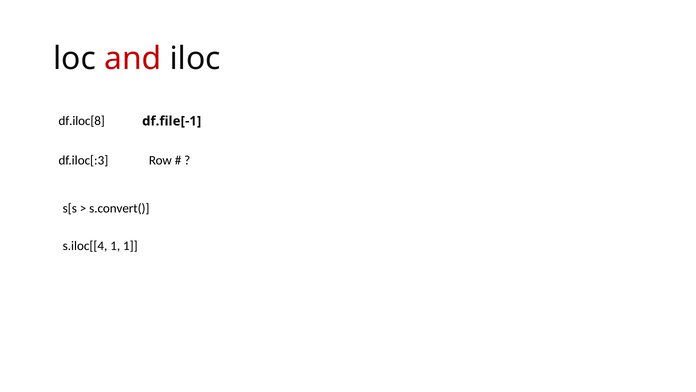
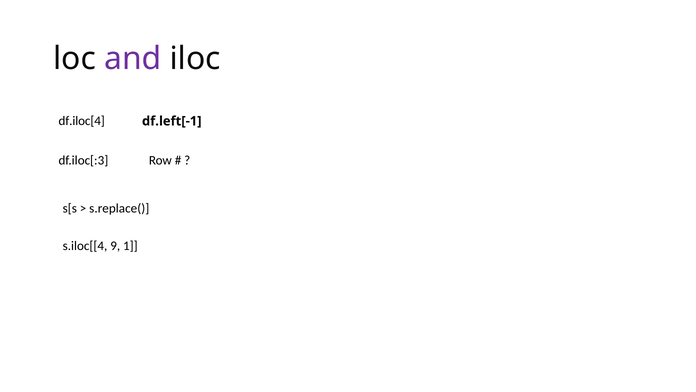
and colour: red -> purple
df.iloc[8: df.iloc[8 -> df.iloc[4
df.file[-1: df.file[-1 -> df.left[-1
s.convert(: s.convert( -> s.replace(
s.iloc[[4 1: 1 -> 9
